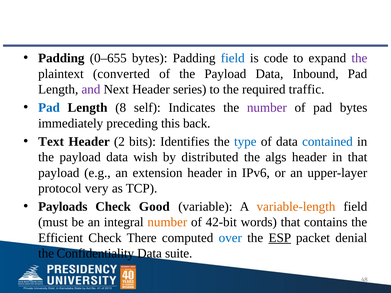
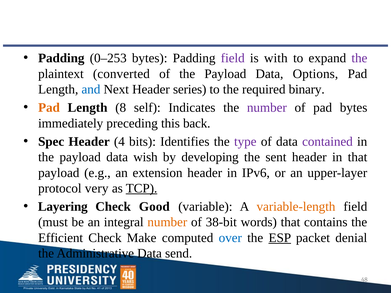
0–655: 0–655 -> 0–253
field at (233, 58) colour: blue -> purple
code: code -> with
Inbound: Inbound -> Options
and colour: purple -> blue
traffic: traffic -> binary
Pad at (49, 108) colour: blue -> orange
Text: Text -> Spec
2: 2 -> 4
type colour: blue -> purple
contained colour: blue -> purple
distributed: distributed -> developing
algs: algs -> sent
TCP underline: none -> present
Payloads: Payloads -> Layering
42-bit: 42-bit -> 38-bit
There: There -> Make
Confidentiality: Confidentiality -> Administrative
suite: suite -> send
